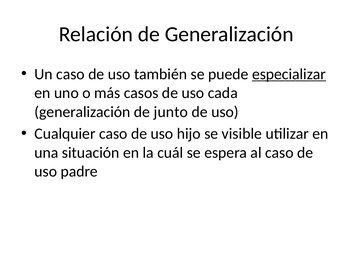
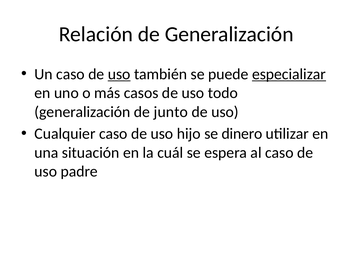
uso at (119, 74) underline: none -> present
cada: cada -> todo
visible: visible -> dinero
